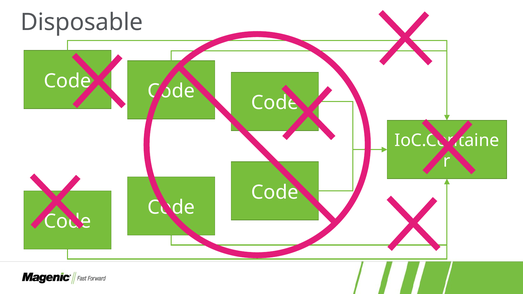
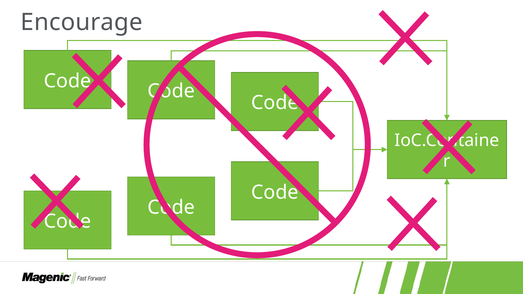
Disposable: Disposable -> Encourage
